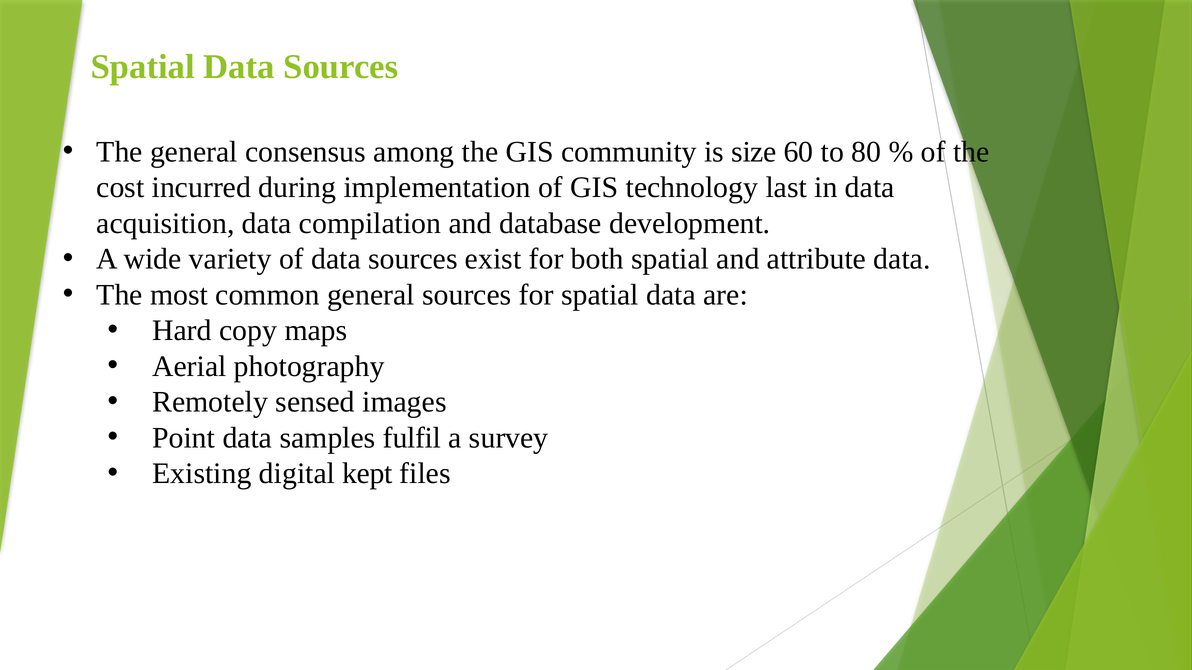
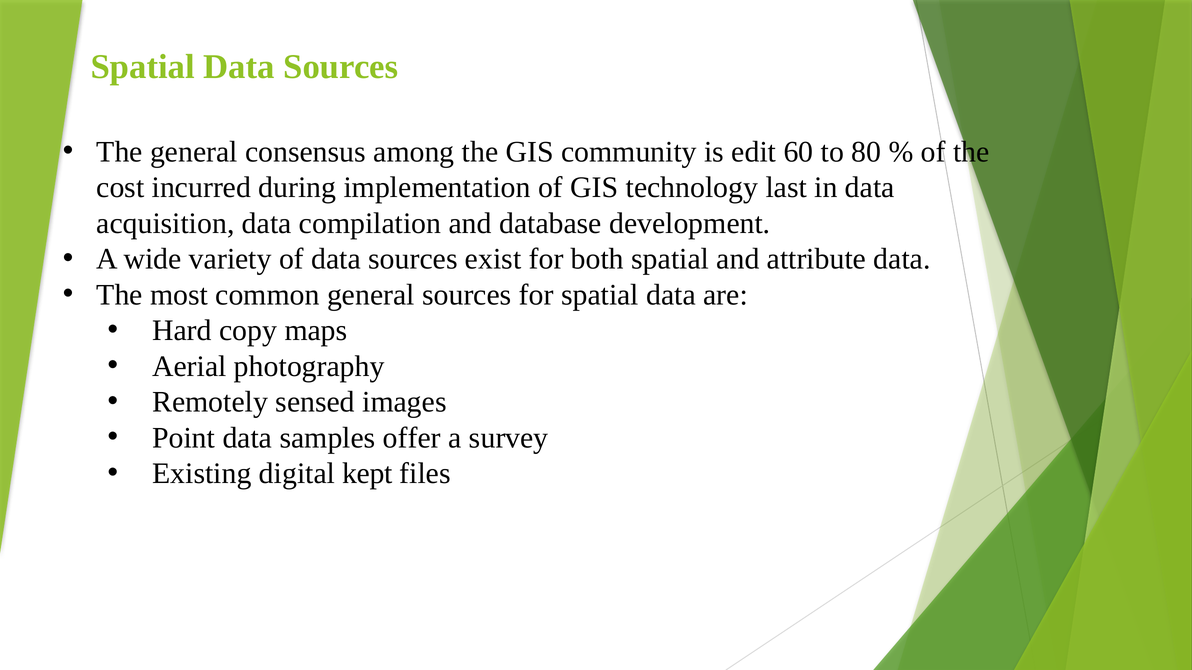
size: size -> edit
fulfil: fulfil -> offer
